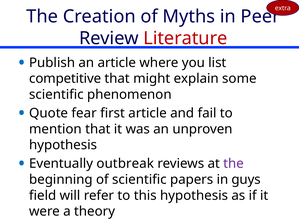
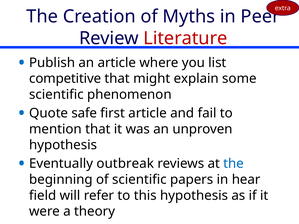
fear: fear -> safe
the at (234, 164) colour: purple -> blue
guys: guys -> hear
